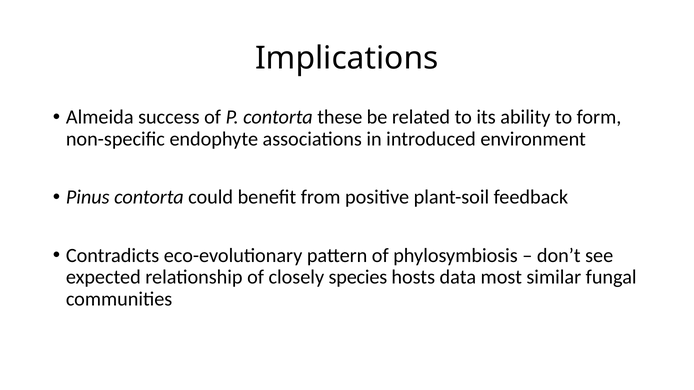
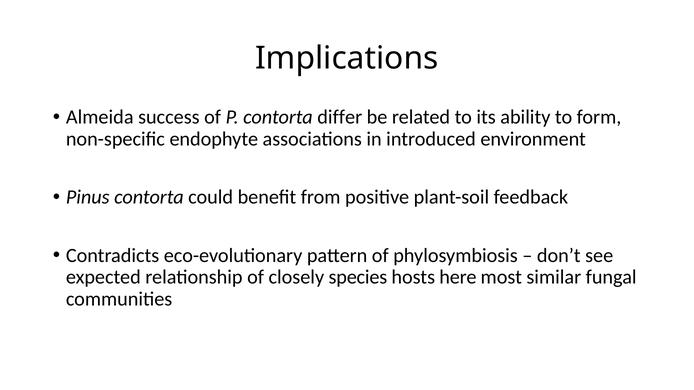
these: these -> differ
data: data -> here
